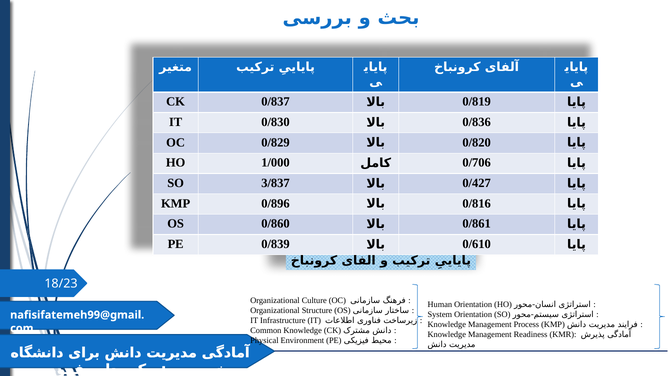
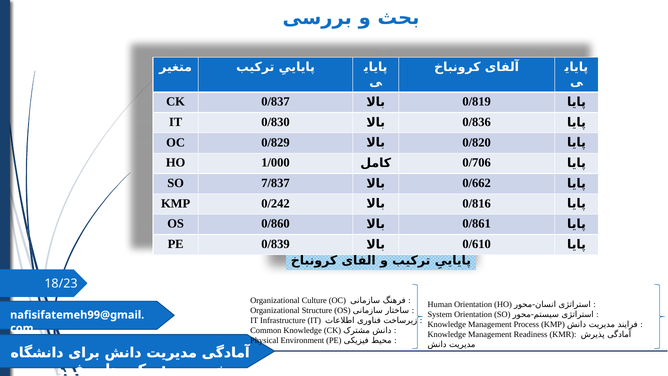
3/837: 3/837 -> 7/837
0/427: 0/427 -> 0/662
0/896: 0/896 -> 0/242
